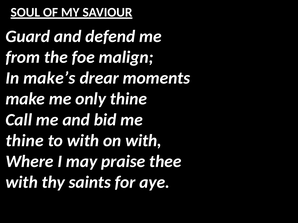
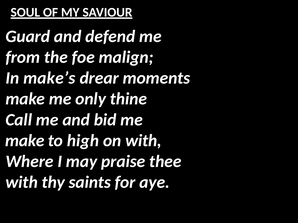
thine at (25, 141): thine -> make
to with: with -> high
